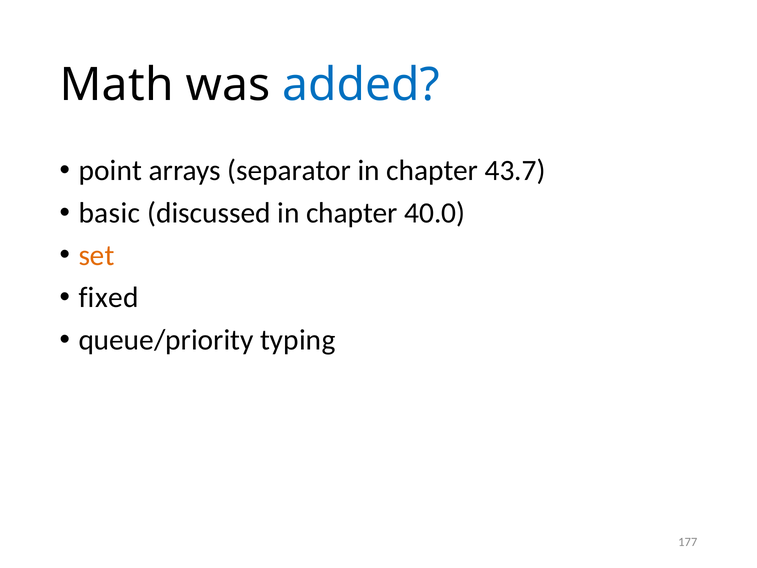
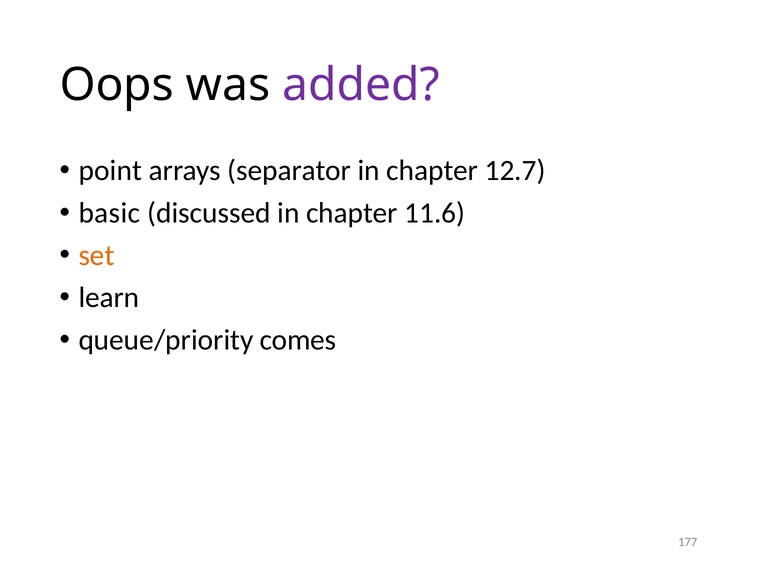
Math: Math -> Oops
added colour: blue -> purple
43.7: 43.7 -> 12.7
40.0: 40.0 -> 11.6
fixed: fixed -> learn
typing: typing -> comes
